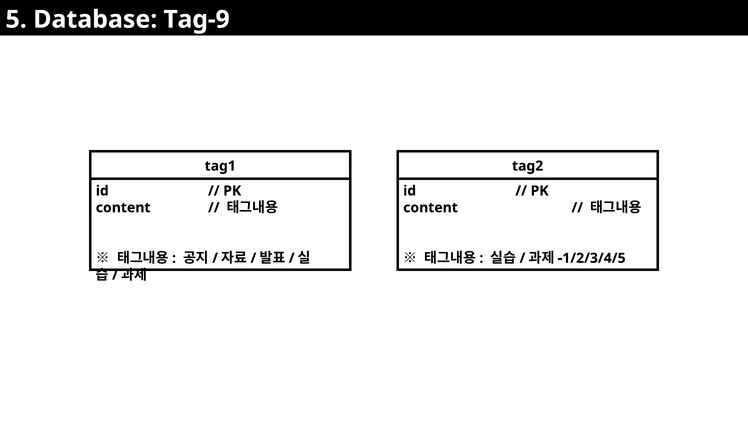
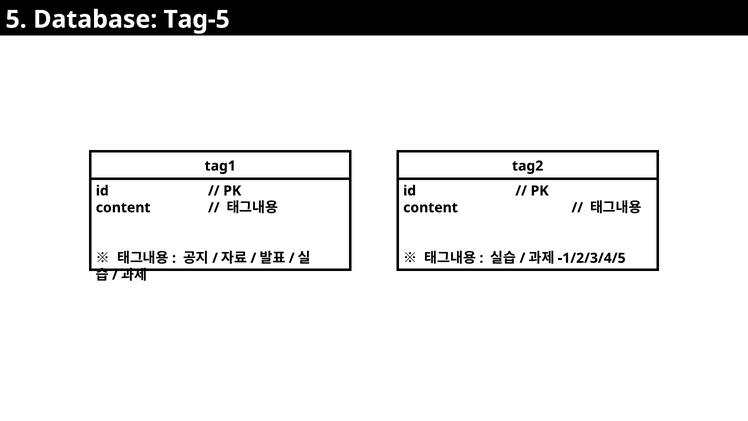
Tag-9: Tag-9 -> Tag-5
